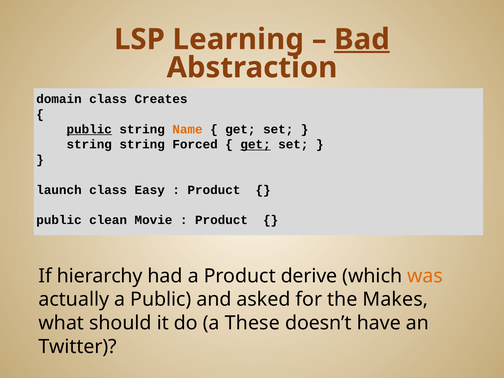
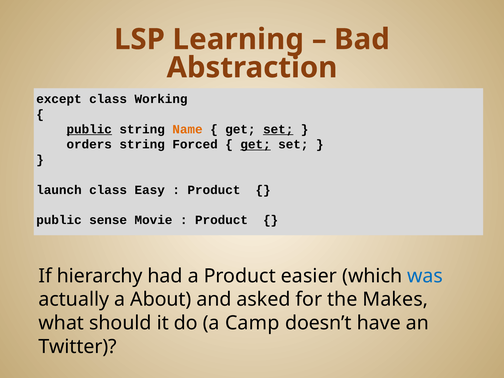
Bad underline: present -> none
domain: domain -> except
Creates: Creates -> Working
set at (278, 129) underline: none -> present
string at (89, 144): string -> orders
clean: clean -> sense
derive: derive -> easier
was colour: orange -> blue
a Public: Public -> About
These: These -> Camp
